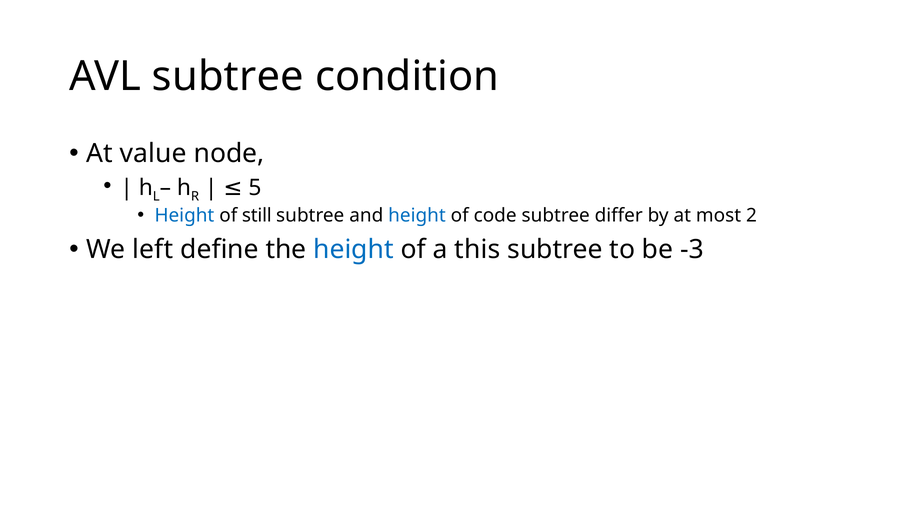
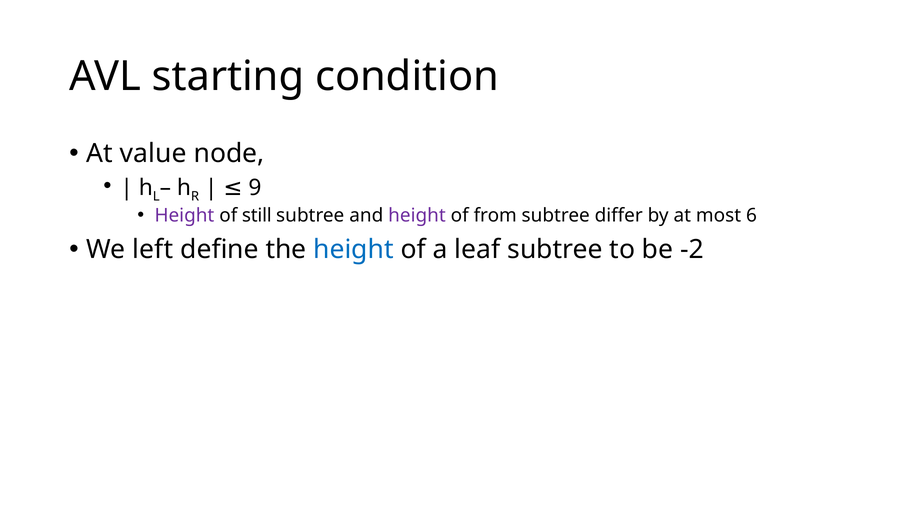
AVL subtree: subtree -> starting
5: 5 -> 9
Height at (184, 216) colour: blue -> purple
height at (417, 216) colour: blue -> purple
code: code -> from
2: 2 -> 6
this: this -> leaf
-3: -3 -> -2
